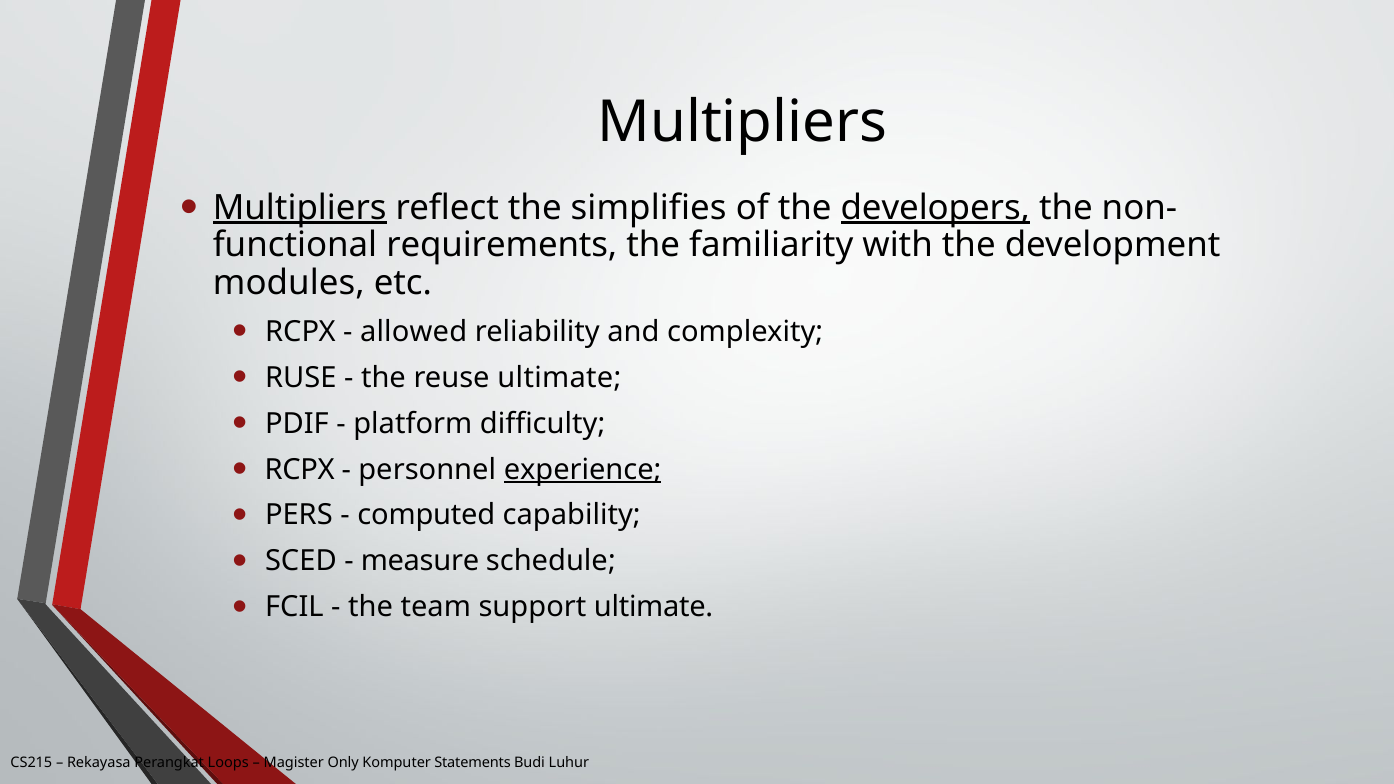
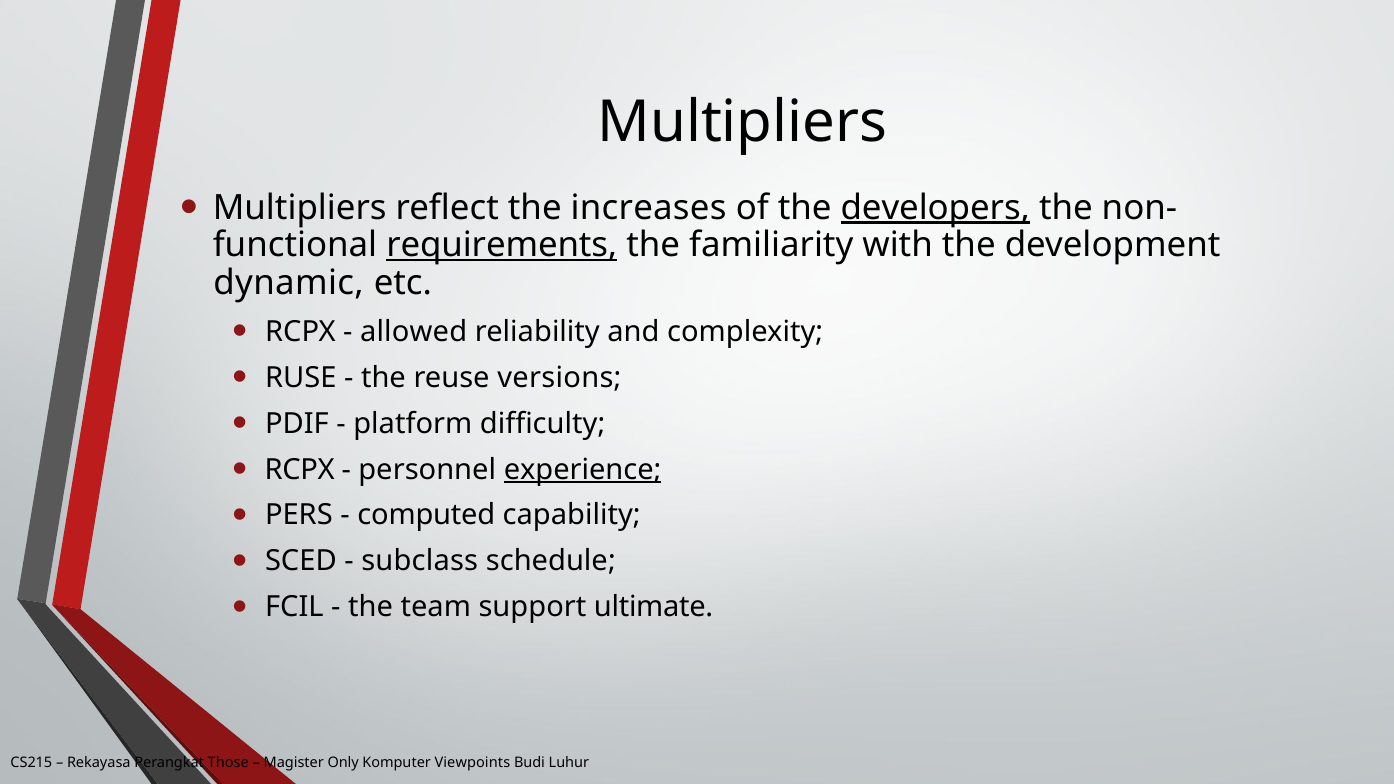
Multipliers at (300, 208) underline: present -> none
simplifies: simplifies -> increases
requirements underline: none -> present
modules: modules -> dynamic
reuse ultimate: ultimate -> versions
measure: measure -> subclass
Loops: Loops -> Those
Statements: Statements -> Viewpoints
